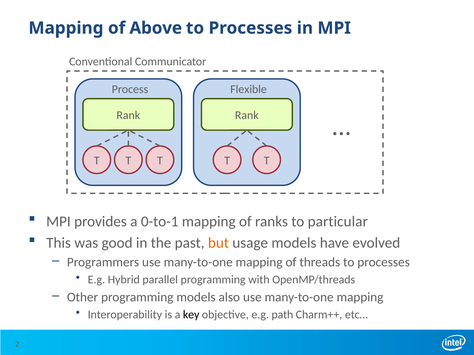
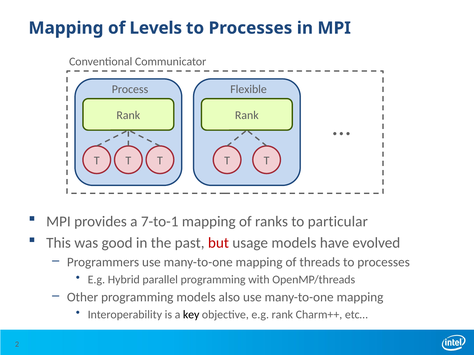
Above: Above -> Levels
0-to-1: 0-to-1 -> 7-to-1
but colour: orange -> red
e.g path: path -> rank
